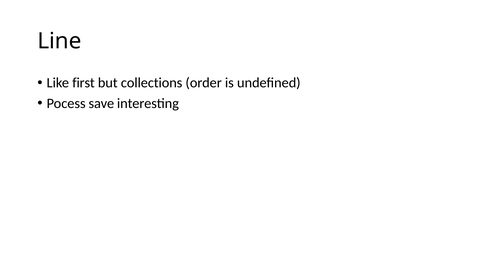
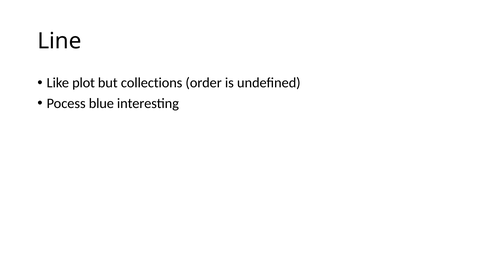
first: first -> plot
save: save -> blue
